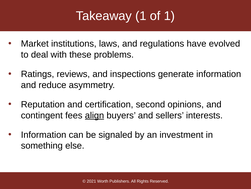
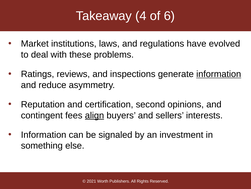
Takeaway 1: 1 -> 4
of 1: 1 -> 6
information at (219, 74) underline: none -> present
